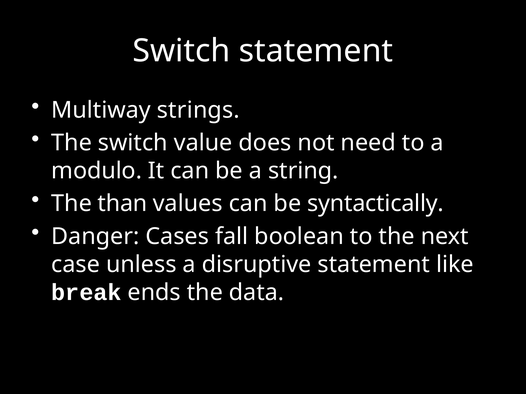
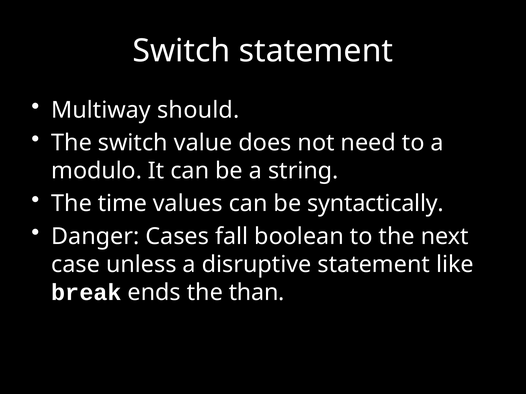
strings: strings -> should
than: than -> time
data: data -> than
